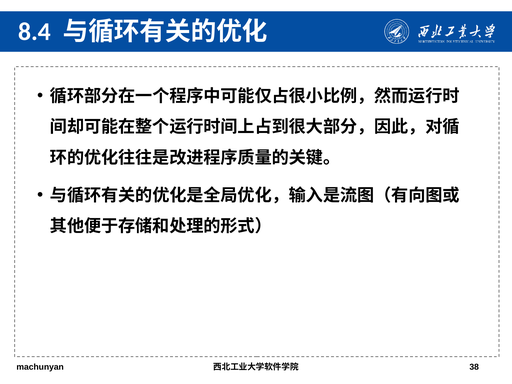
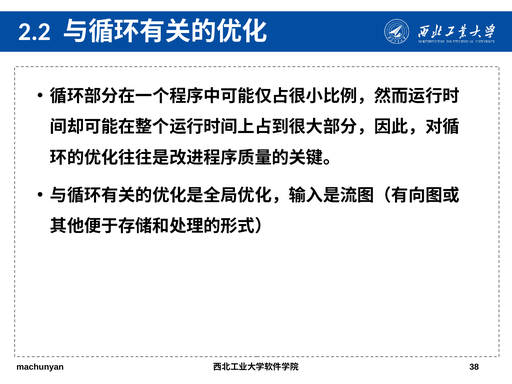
8.4: 8.4 -> 2.2
